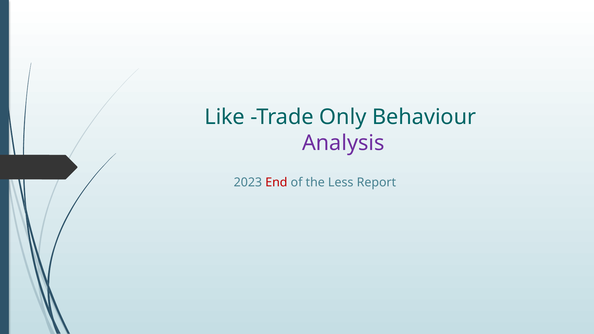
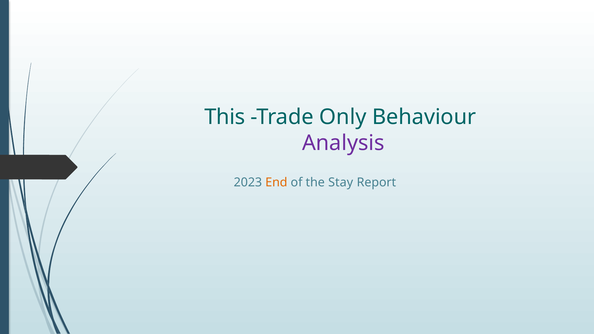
Like: Like -> This
End colour: red -> orange
Less: Less -> Stay
